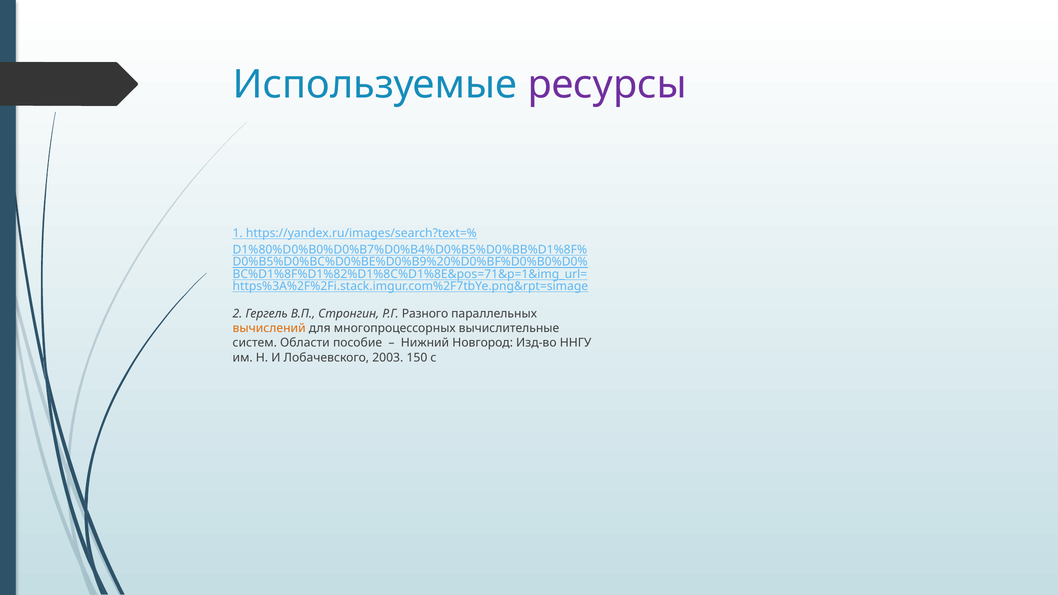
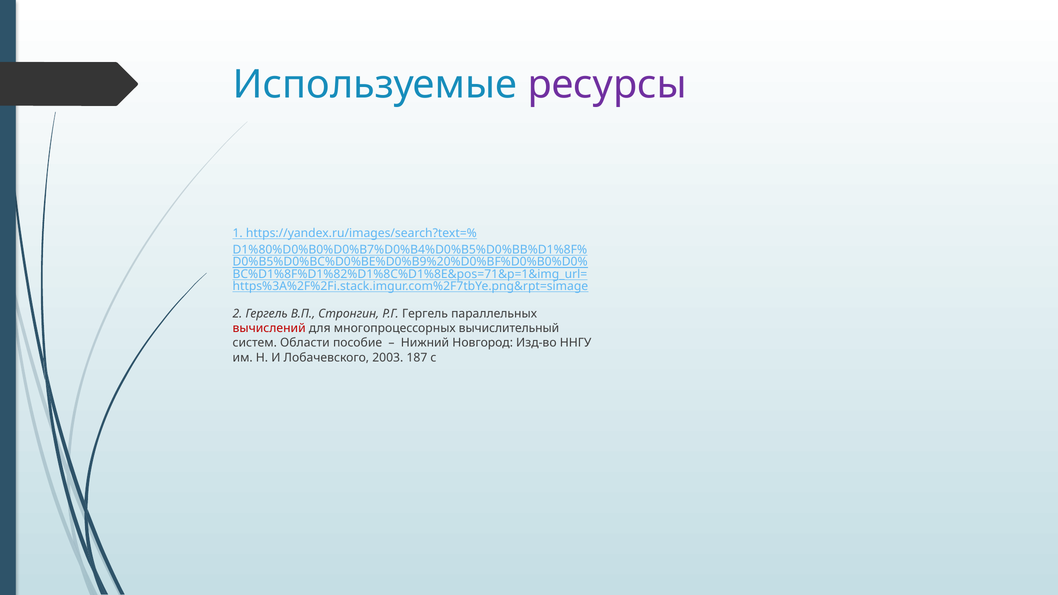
Р.Г Разного: Разного -> Гергель
вычислений colour: orange -> red
вычислительные: вычислительные -> вычислительный
150: 150 -> 187
